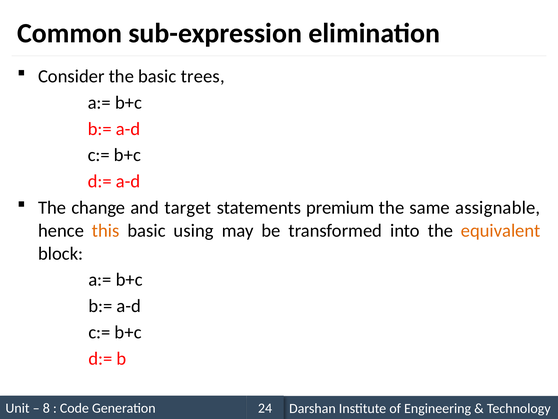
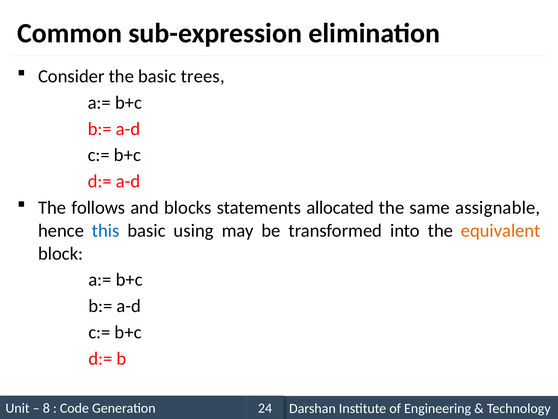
change: change -> follows
target: target -> blocks
premium: premium -> allocated
this colour: orange -> blue
